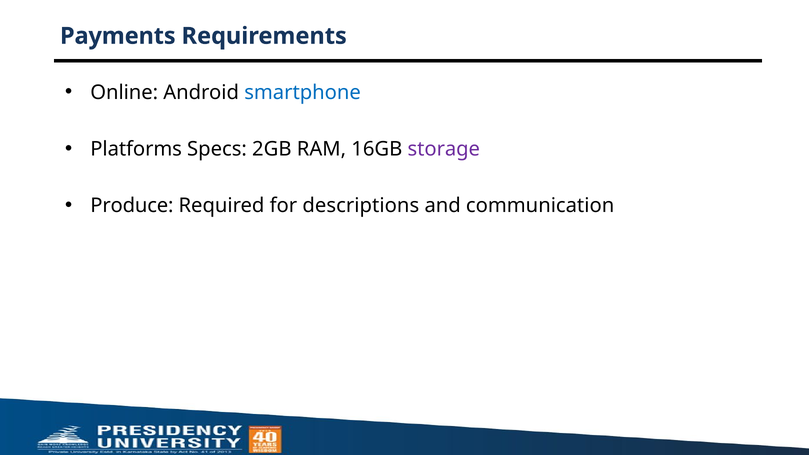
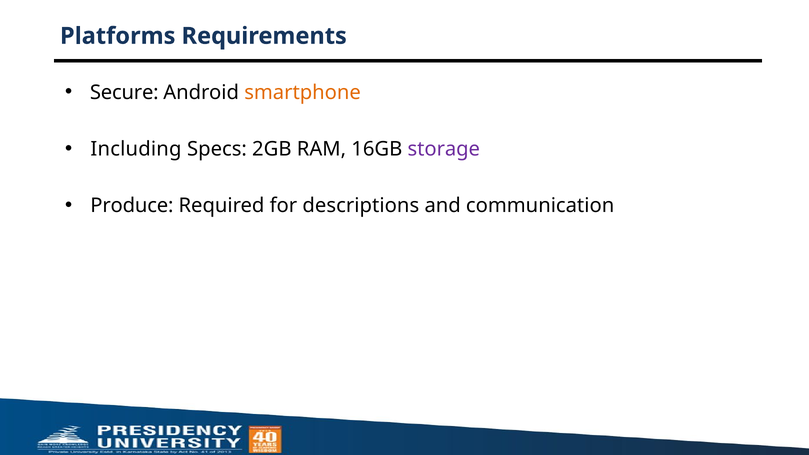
Payments: Payments -> Platforms
Online: Online -> Secure
smartphone colour: blue -> orange
Platforms: Platforms -> Including
